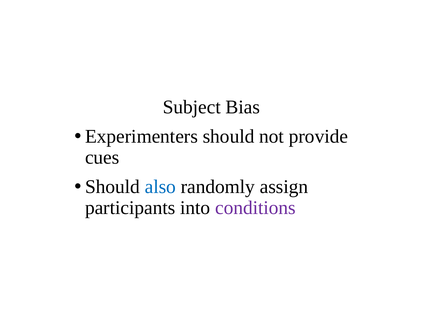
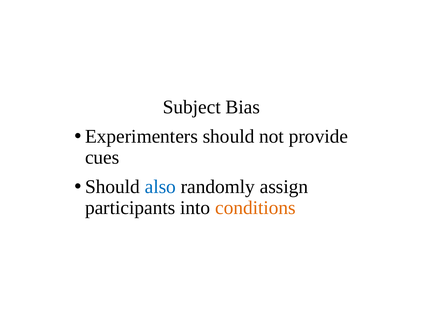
conditions colour: purple -> orange
